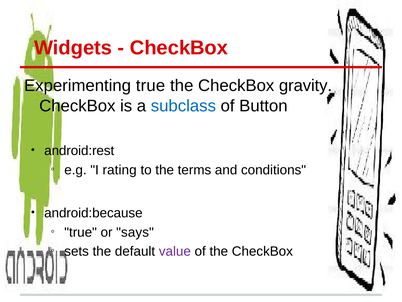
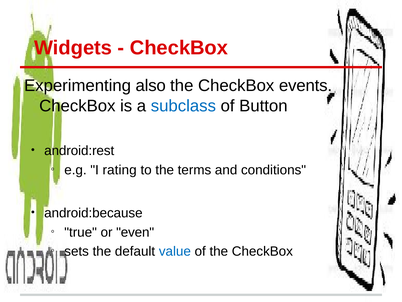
Experimenting true: true -> also
gravity: gravity -> events
says: says -> even
value colour: purple -> blue
